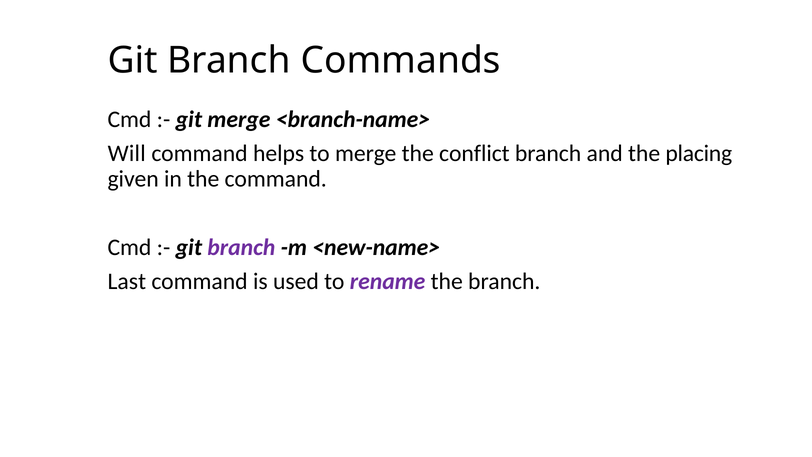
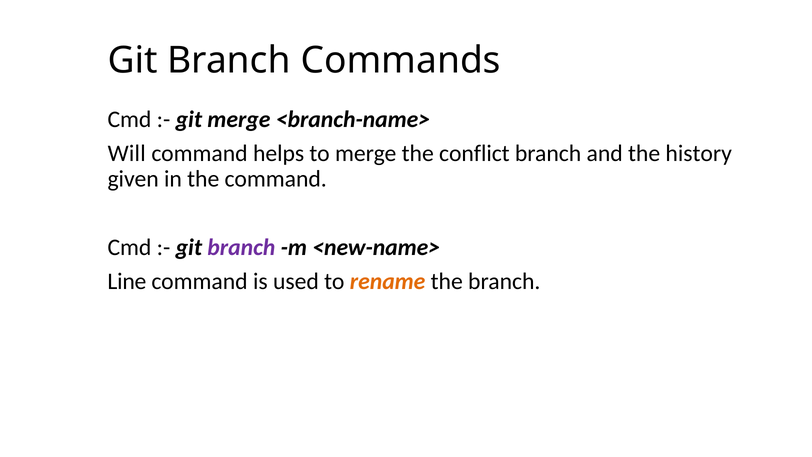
placing: placing -> history
Last: Last -> Line
rename colour: purple -> orange
